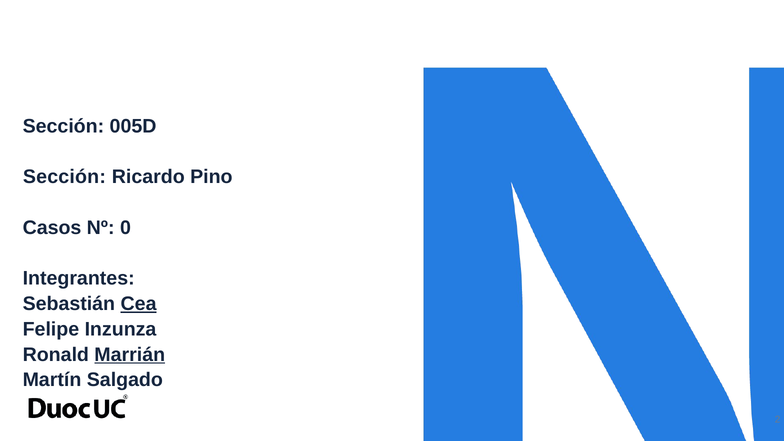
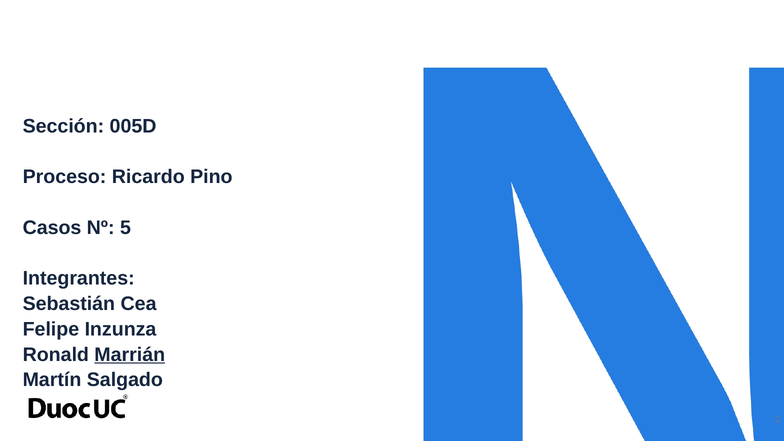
Sección at (64, 177): Sección -> Proceso
0: 0 -> 5
Cea underline: present -> none
